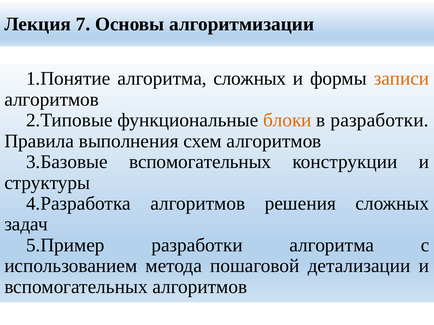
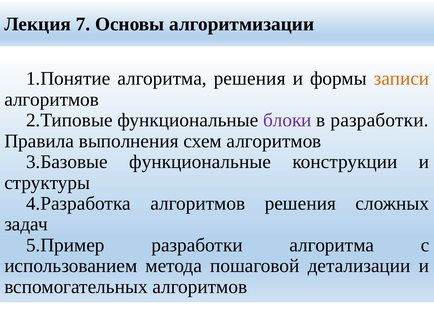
алгоритма сложных: сложных -> решения
блоки colour: orange -> purple
вспомогательных at (200, 162): вспомогательных -> функциональные
